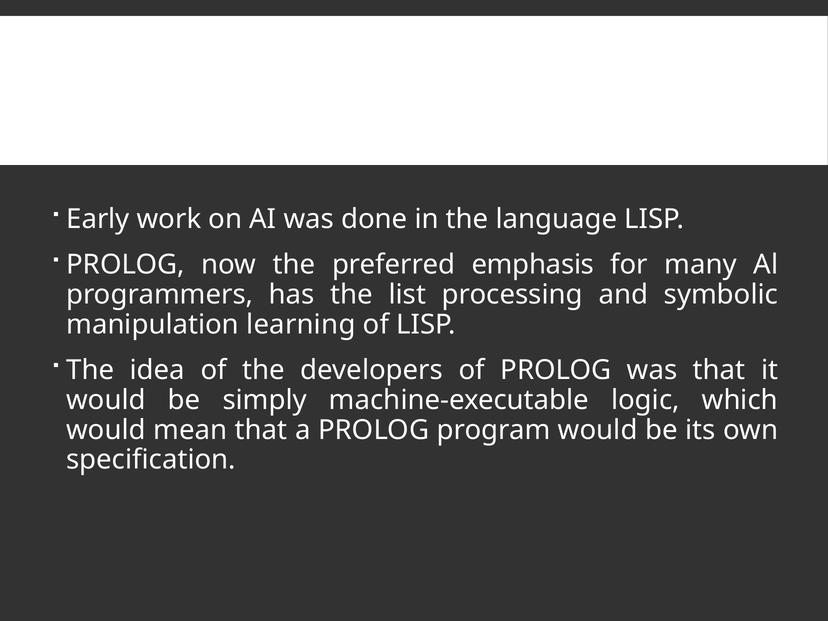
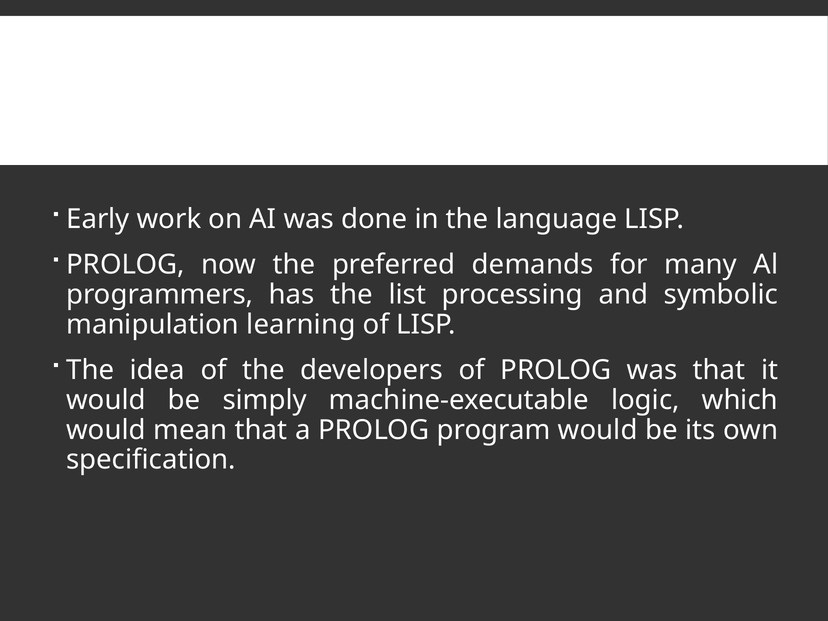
emphasis: emphasis -> demands
